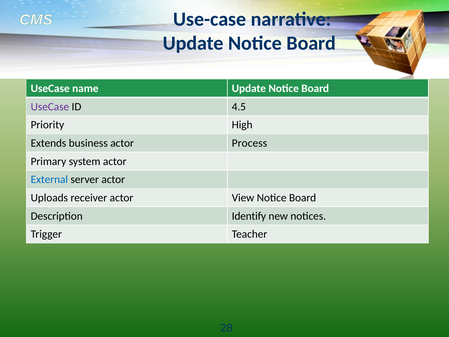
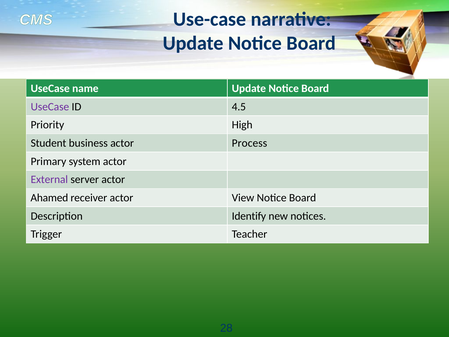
Extends: Extends -> Student
External colour: blue -> purple
Uploads: Uploads -> Ahamed
